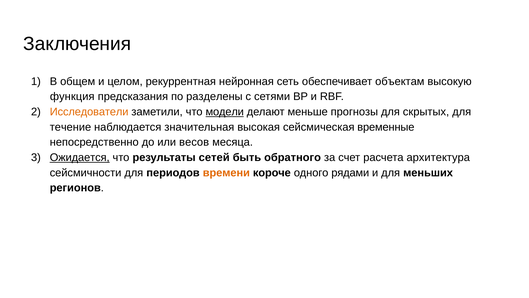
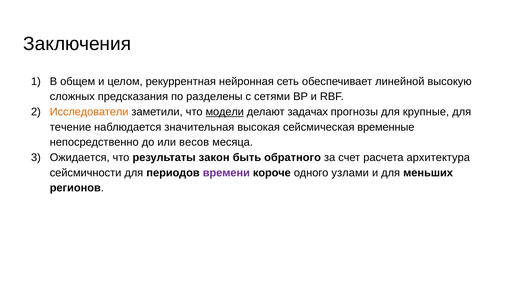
объектам: объектам -> линейной
функция: функция -> сложных
меньше: меньше -> задачах
скрытых: скрытых -> крупные
Ожидается underline: present -> none
сетей: сетей -> закон
времени colour: orange -> purple
рядами: рядами -> узлами
